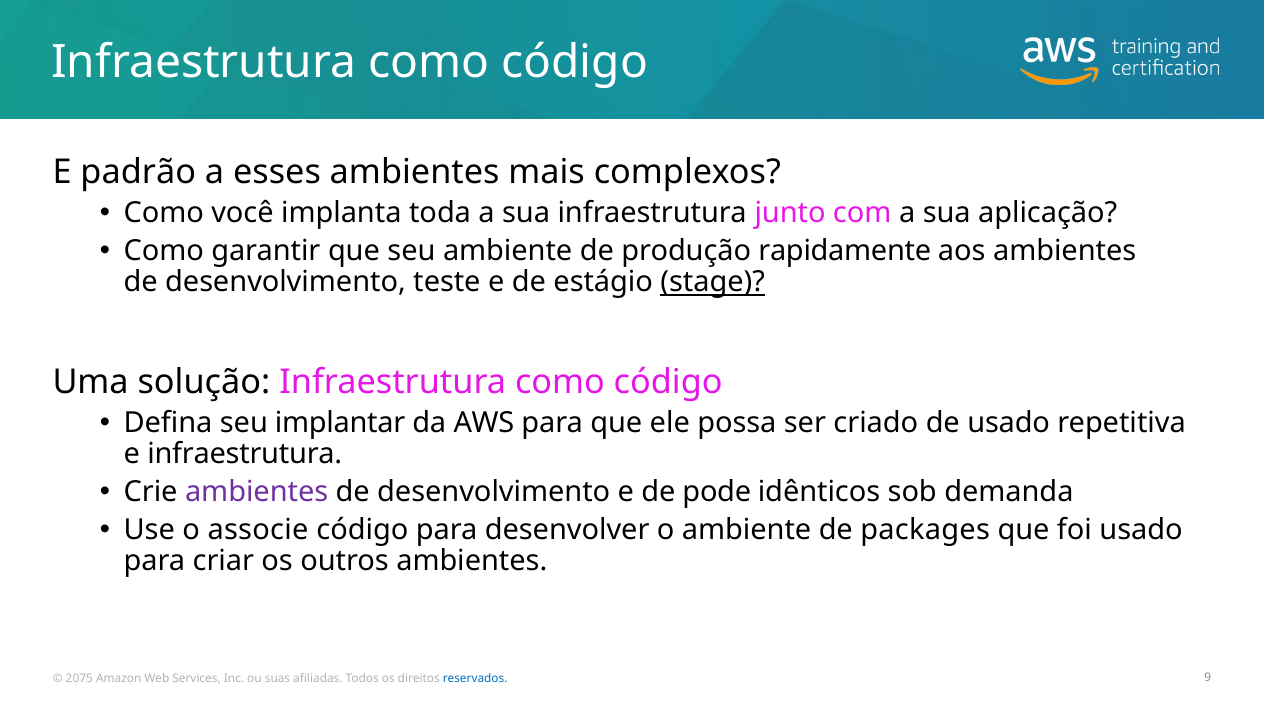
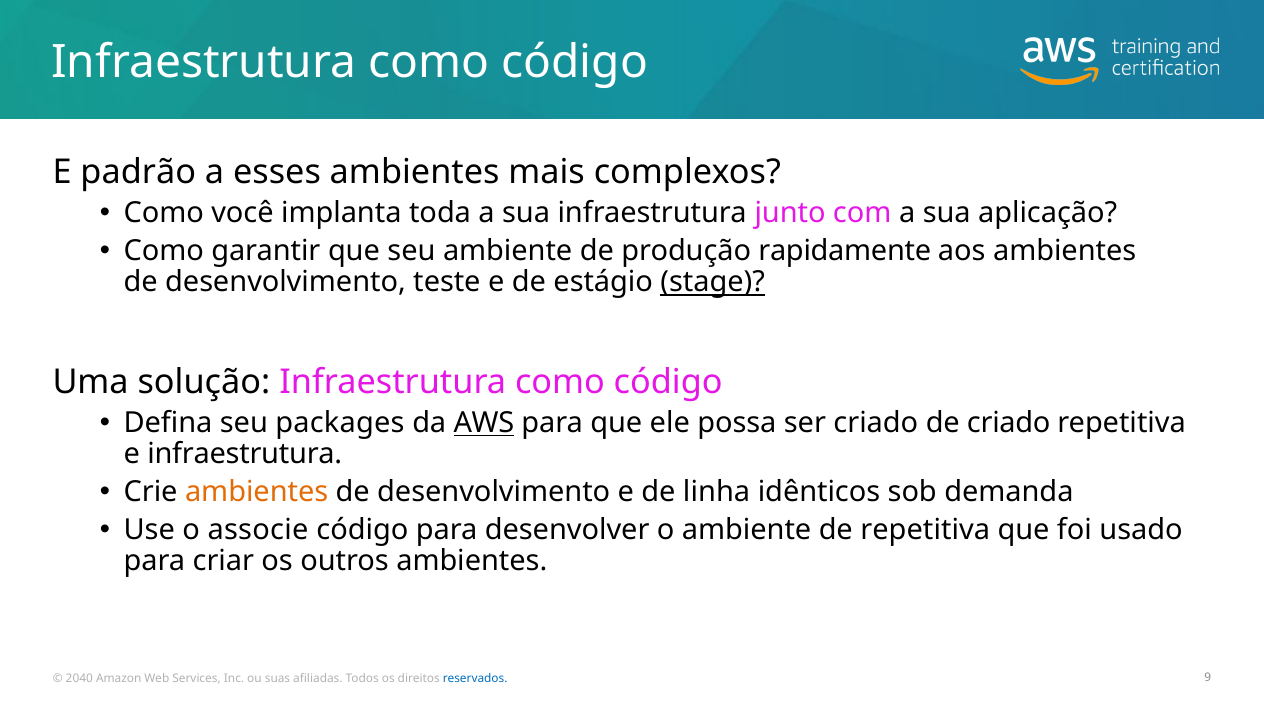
implantar: implantar -> packages
AWS underline: none -> present
de usado: usado -> criado
ambientes at (257, 492) colour: purple -> orange
pode: pode -> linha
de packages: packages -> repetitiva
2075: 2075 -> 2040
